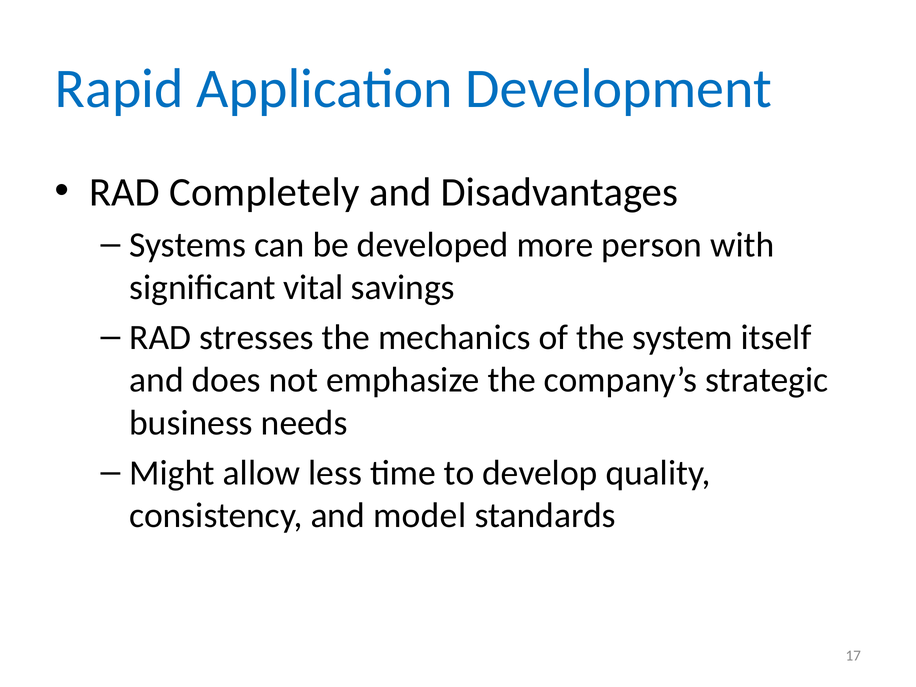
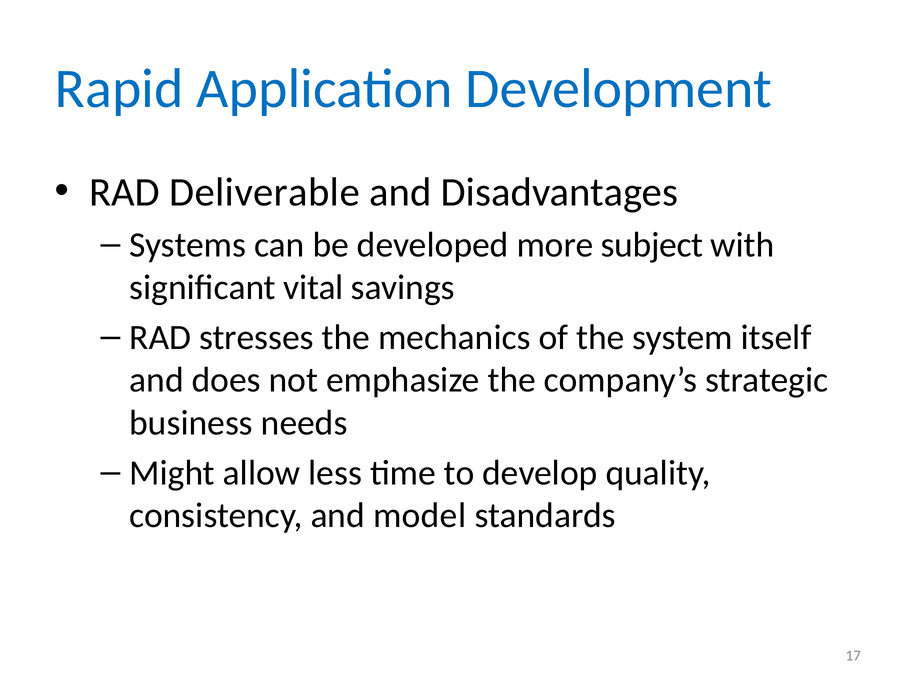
Completely: Completely -> Deliverable
person: person -> subject
